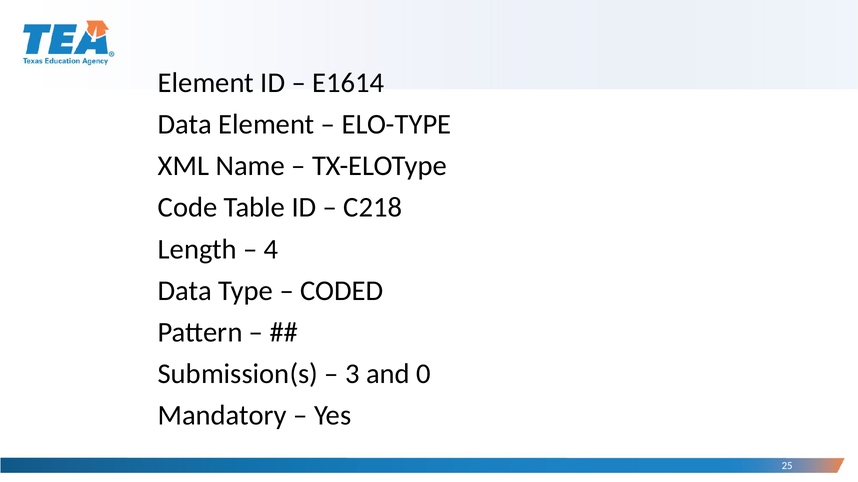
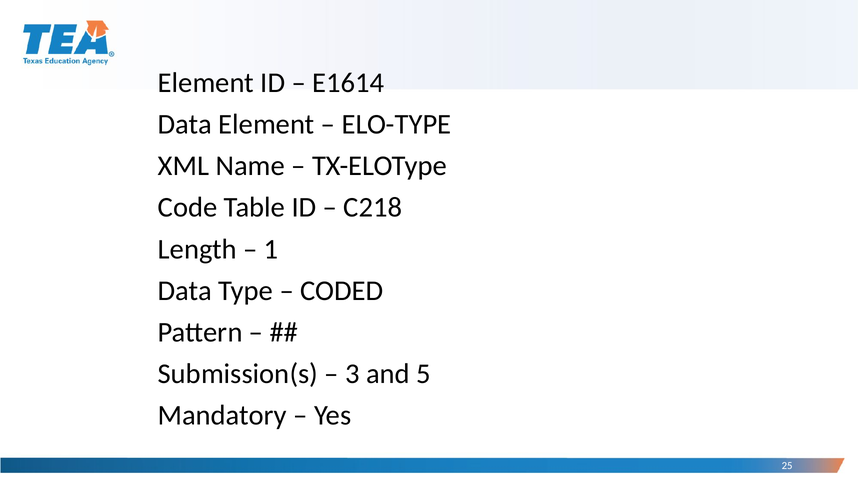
4: 4 -> 1
0: 0 -> 5
